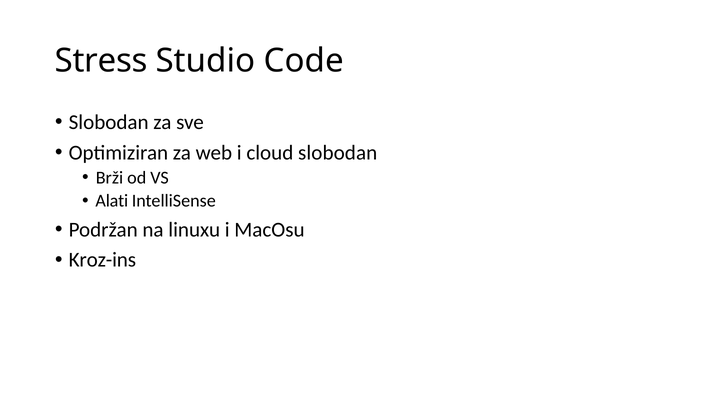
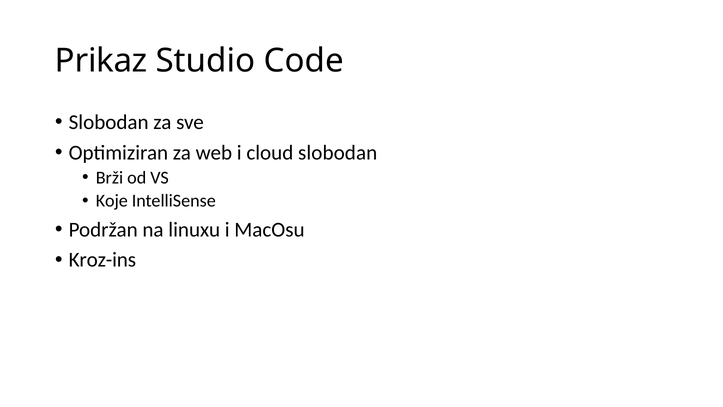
Stress: Stress -> Prikaz
Alati: Alati -> Koje
